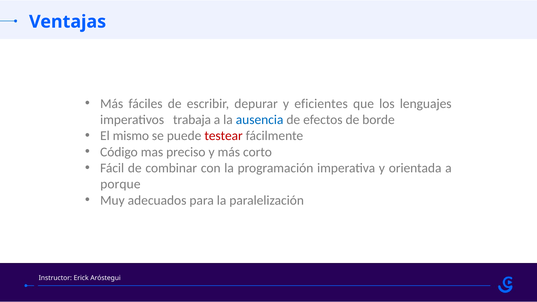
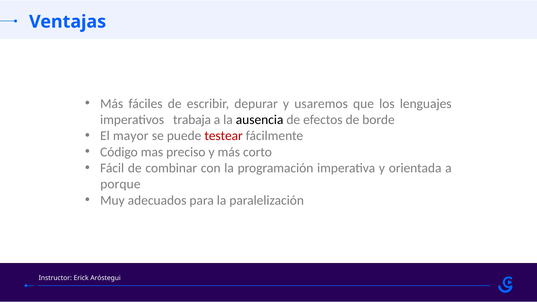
eficientes: eficientes -> usaremos
ausencia colour: blue -> black
mismo: mismo -> mayor
